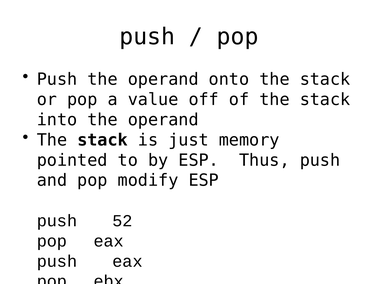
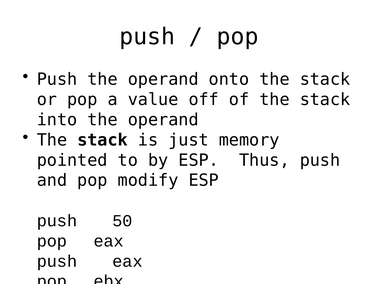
52: 52 -> 50
